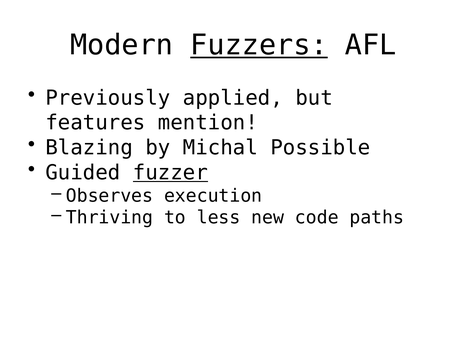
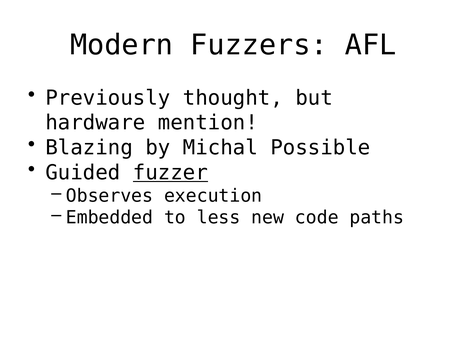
Fuzzers underline: present -> none
applied: applied -> thought
features: features -> hardware
Thriving: Thriving -> Embedded
